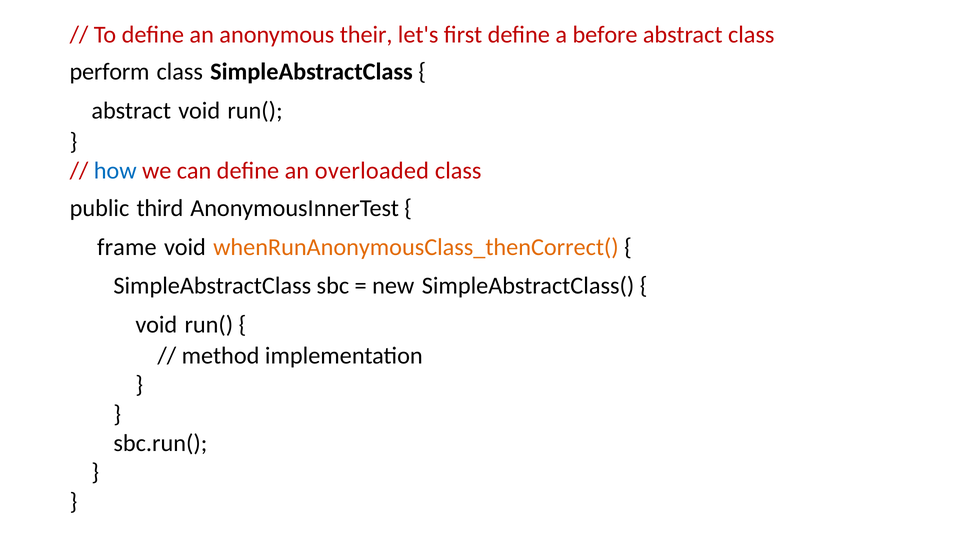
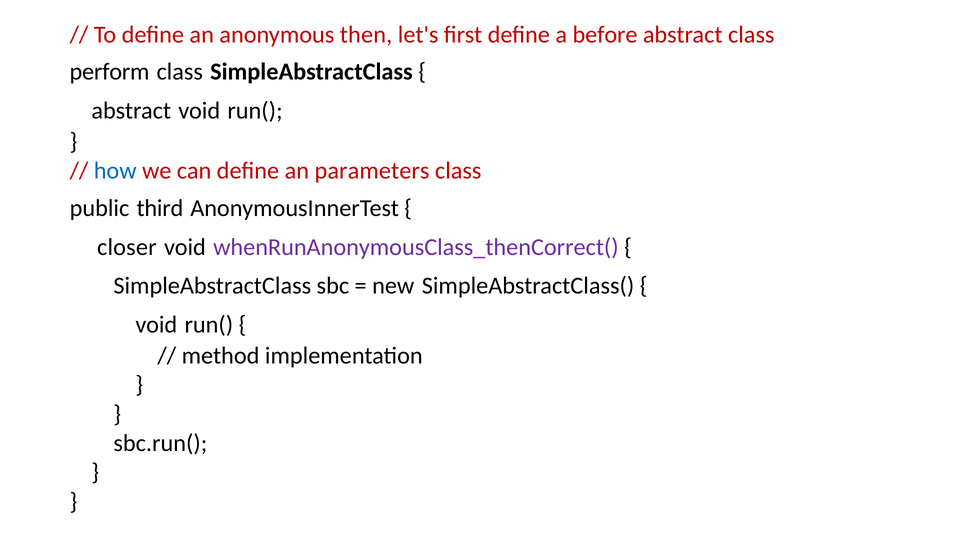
their: their -> then
overloaded: overloaded -> parameters
frame: frame -> closer
whenRunAnonymousClass_thenCorrect( colour: orange -> purple
